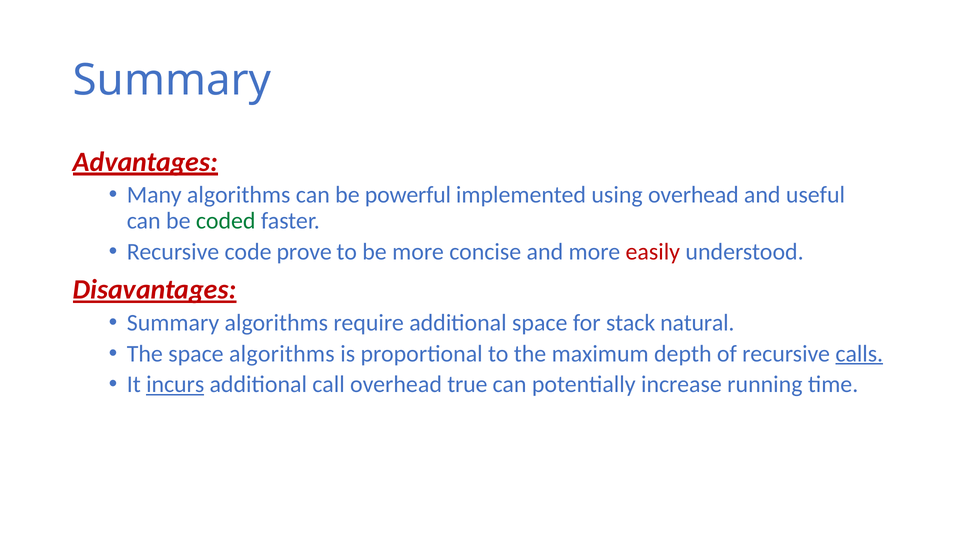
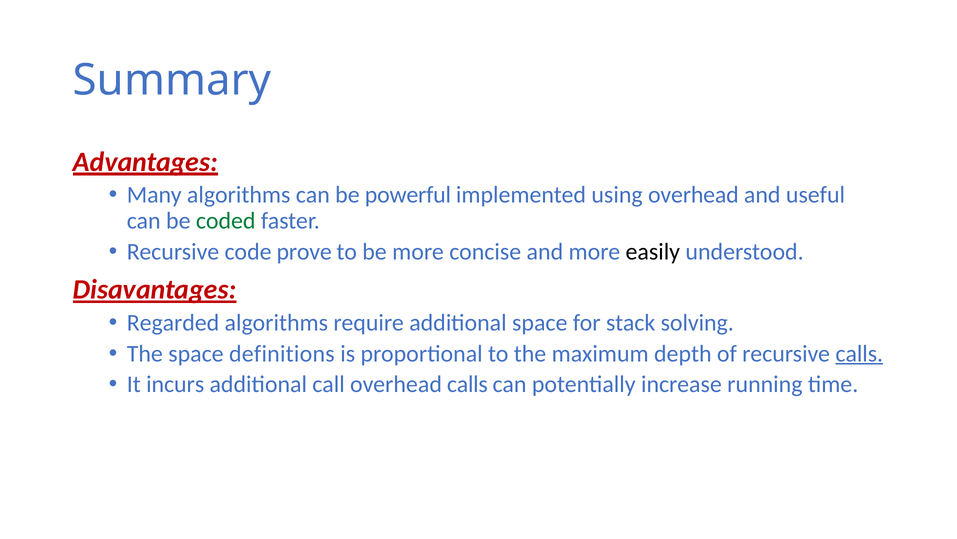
easily colour: red -> black
Summary at (173, 322): Summary -> Regarded
natural: natural -> solving
space algorithms: algorithms -> definitions
incurs underline: present -> none
overhead true: true -> calls
